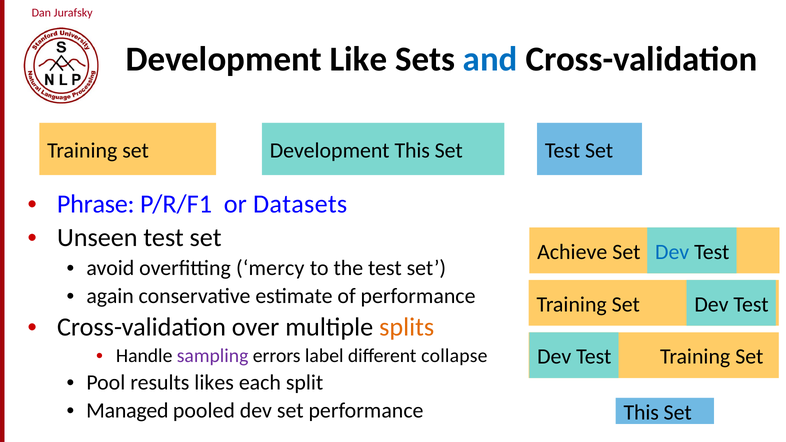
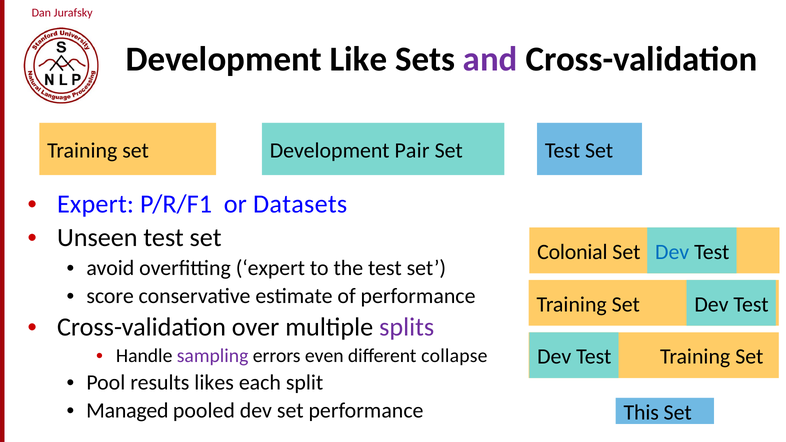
and colour: blue -> purple
Development This: This -> Pair
Phrase at (96, 204): Phrase -> Expert
Achieve: Achieve -> Colonial
overfitting mercy: mercy -> expert
again: again -> score
splits colour: orange -> purple
label: label -> even
